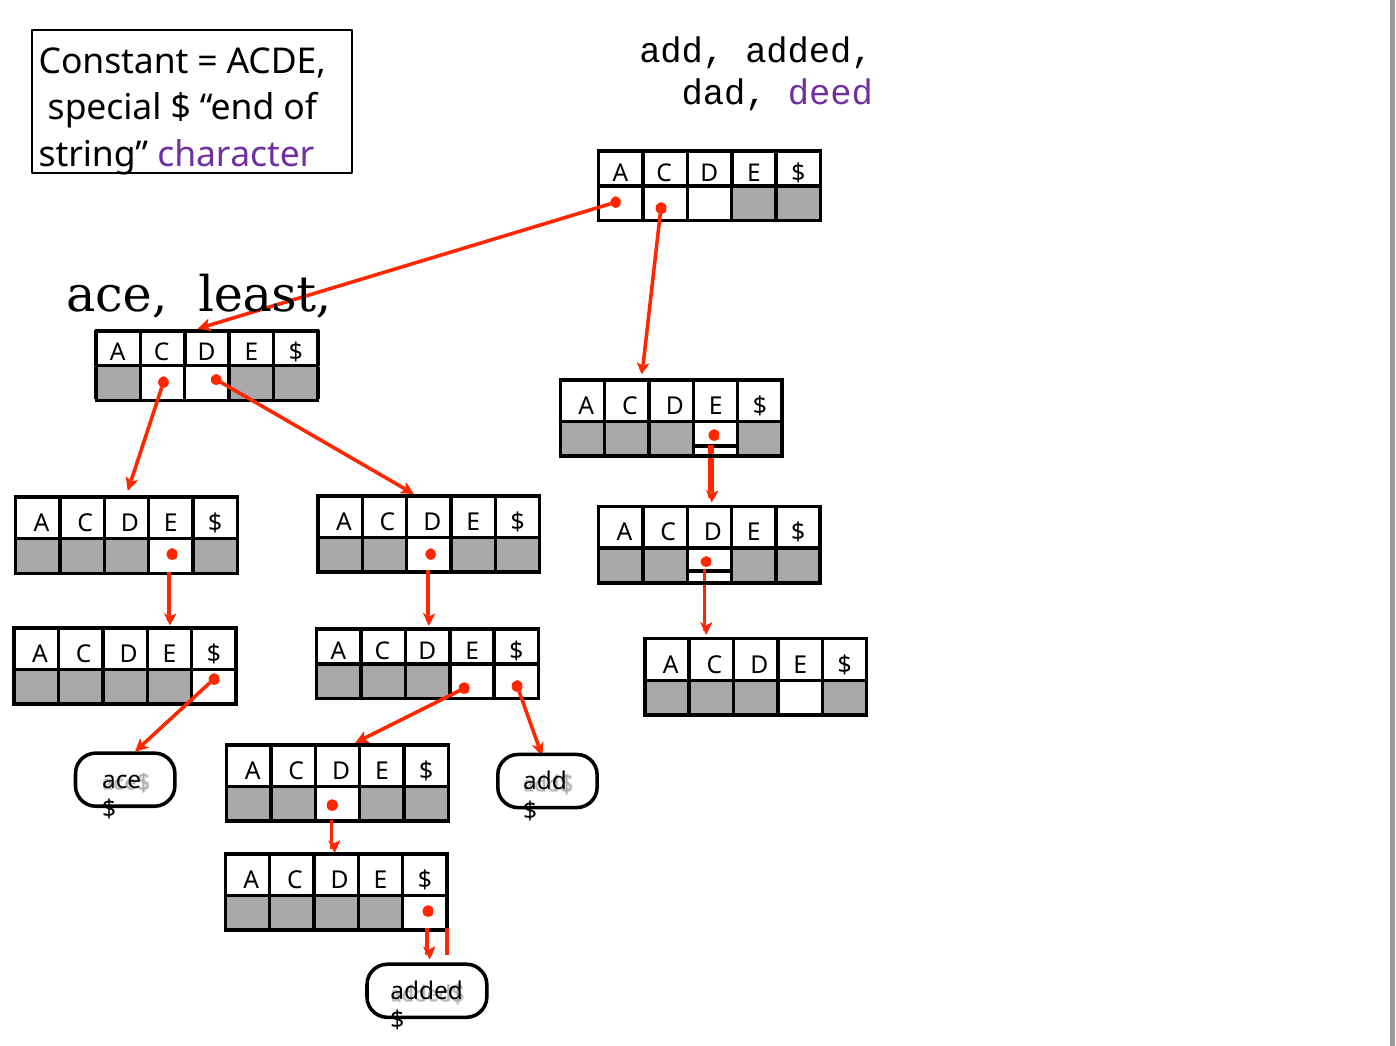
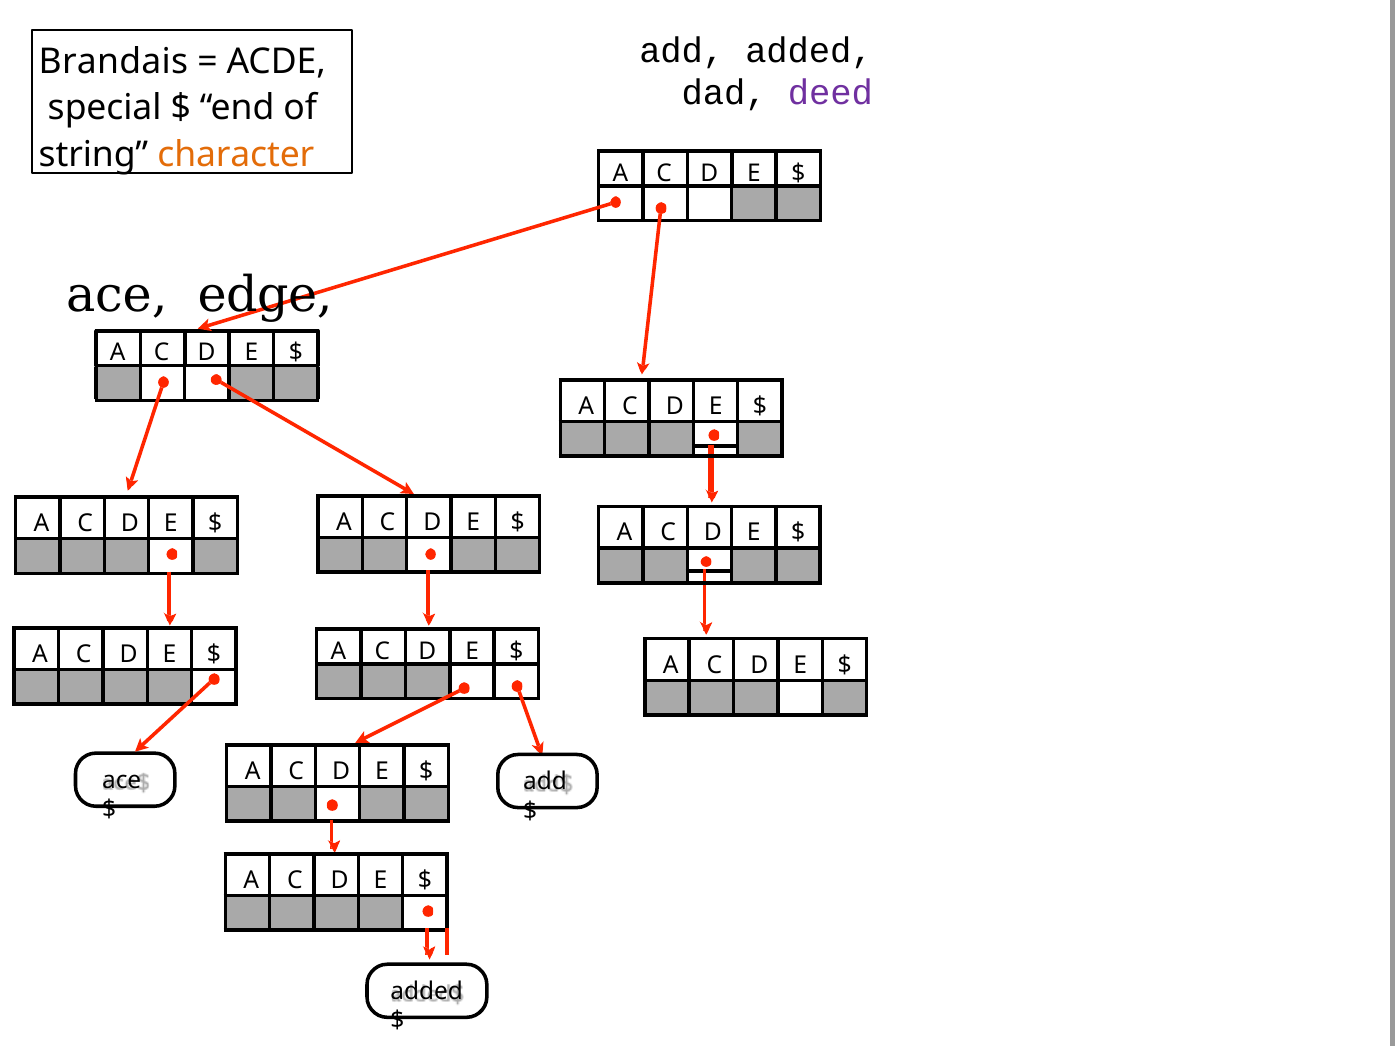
Constant: Constant -> Brandais
character colour: purple -> orange
least: least -> edge
